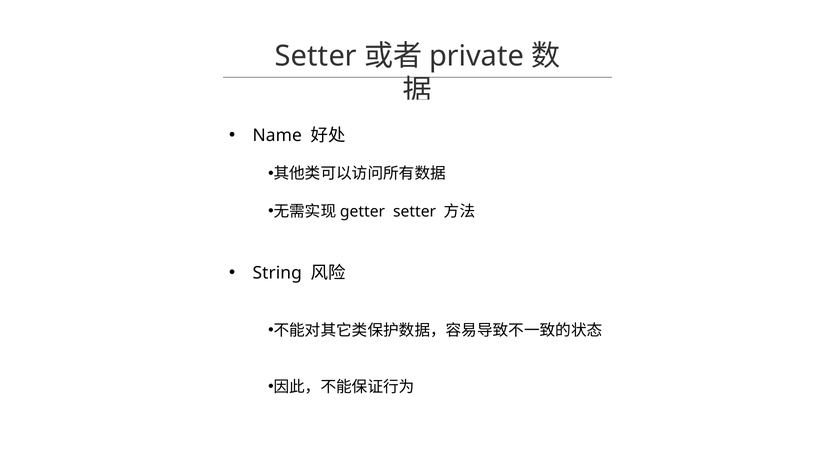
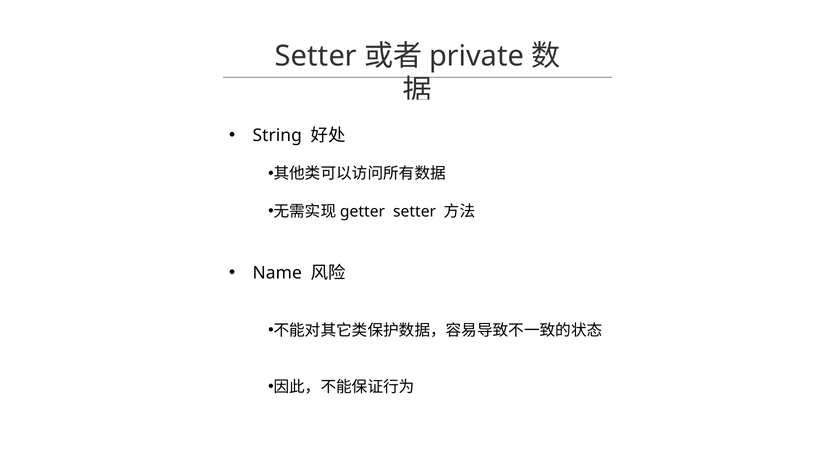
Name: Name -> String
String: String -> Name
